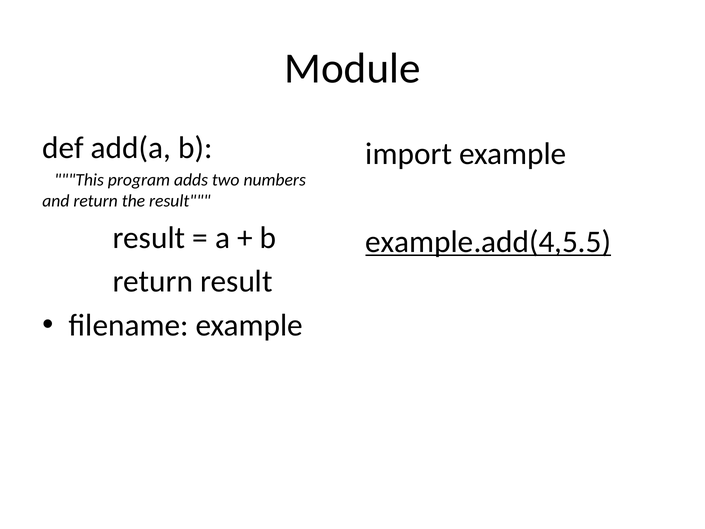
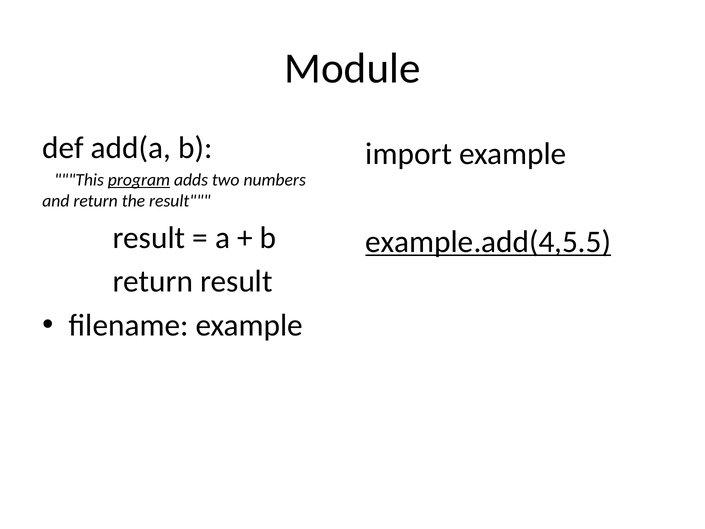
program underline: none -> present
